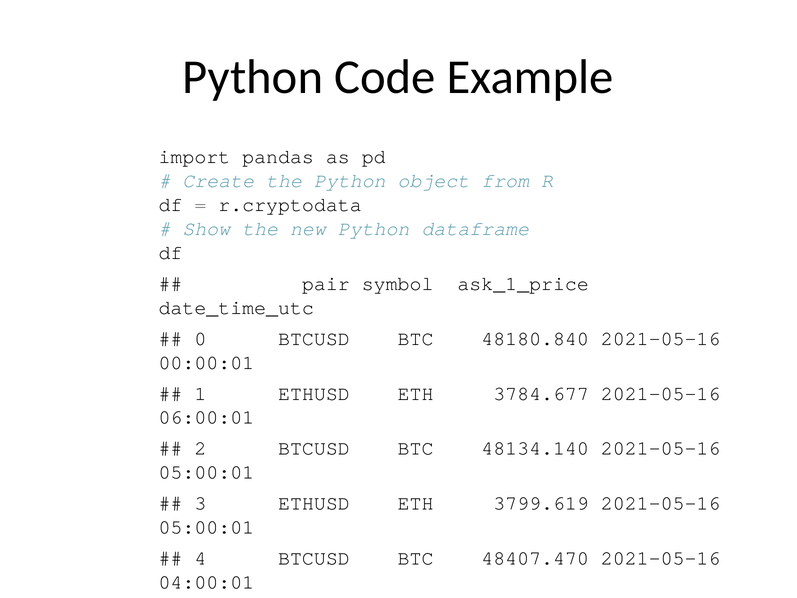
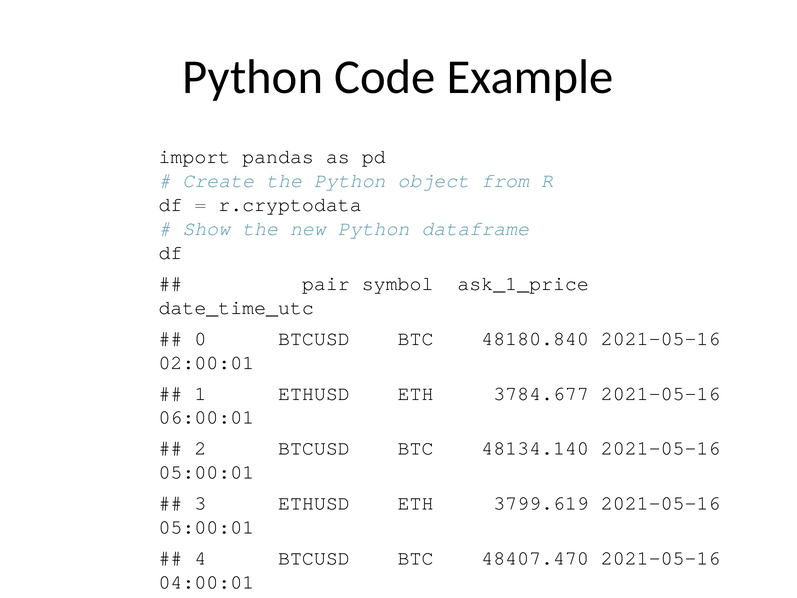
00:00:01: 00:00:01 -> 02:00:01
